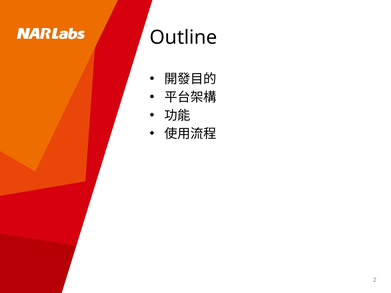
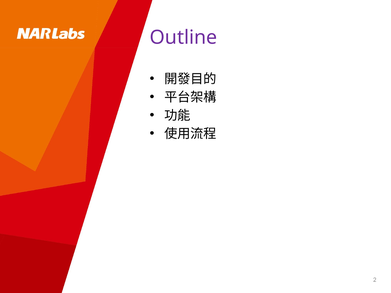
Outline colour: black -> purple
